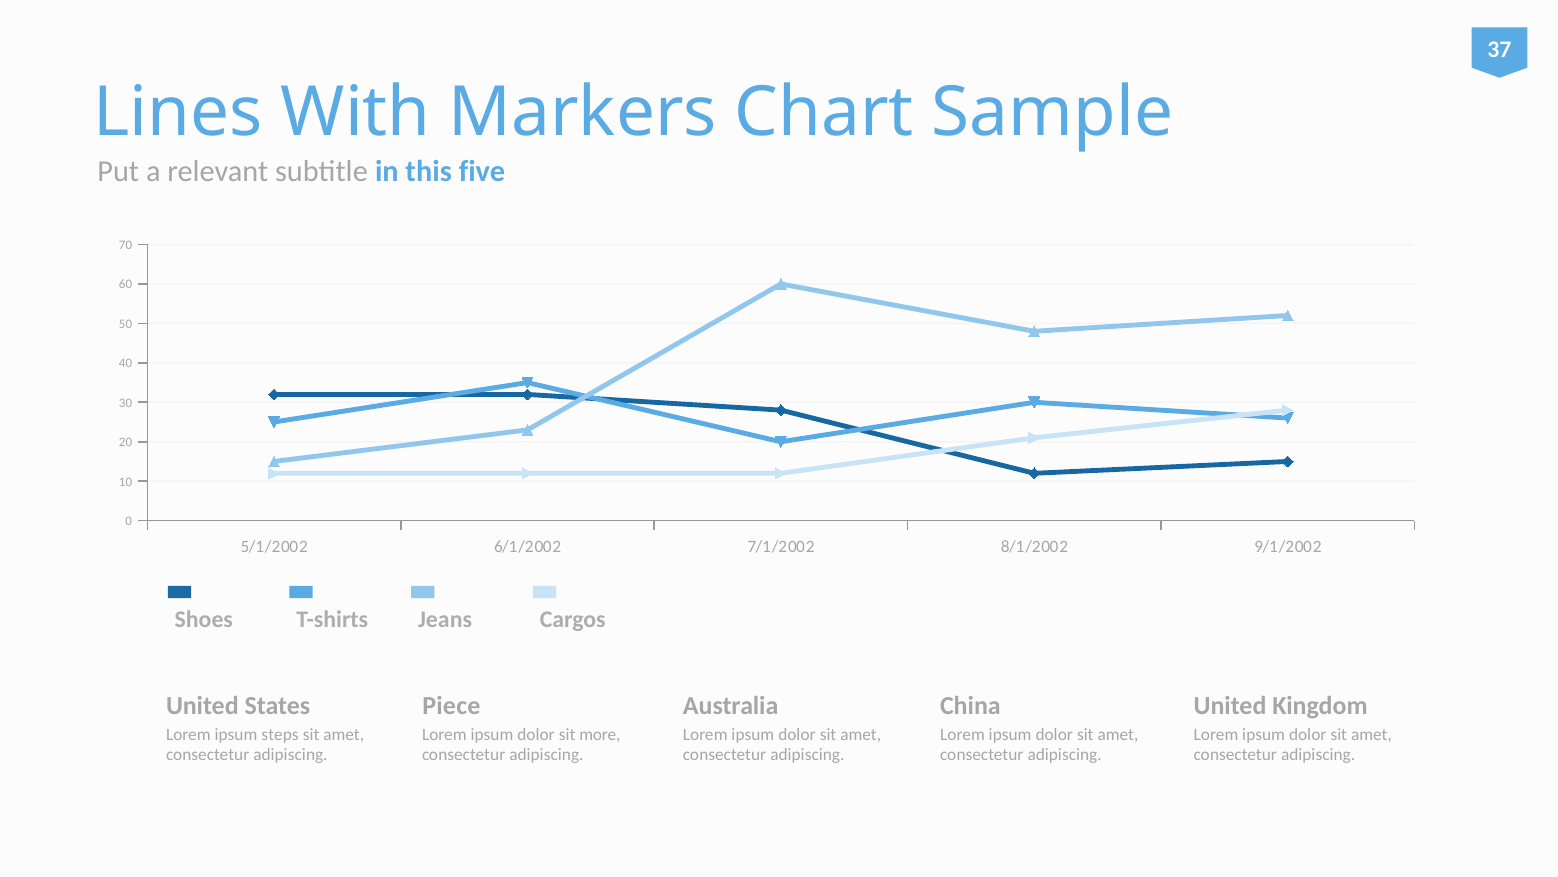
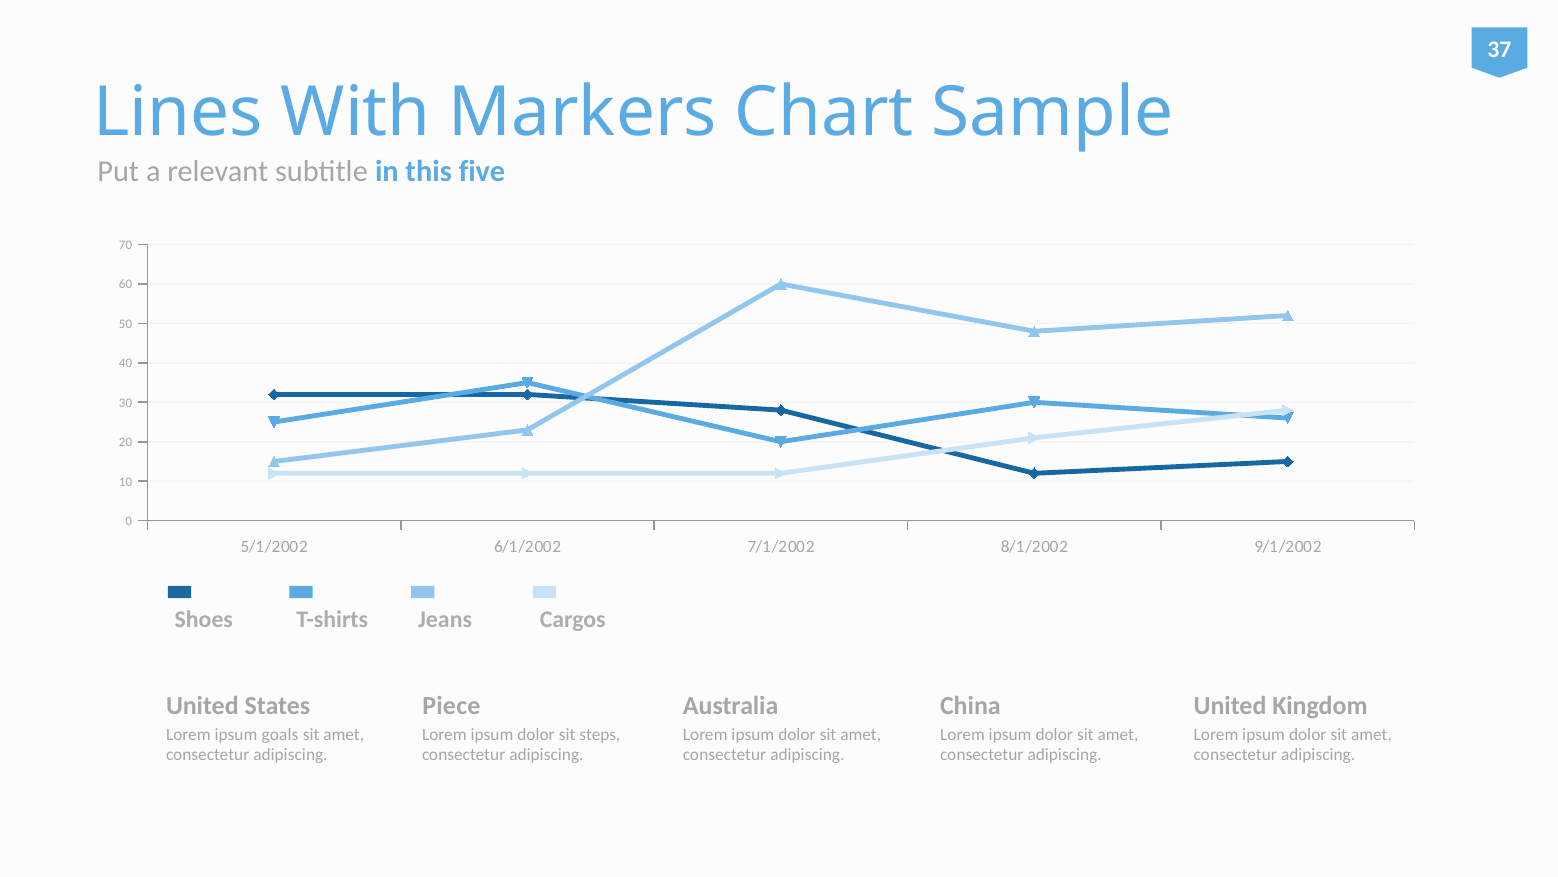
steps: steps -> goals
more: more -> steps
